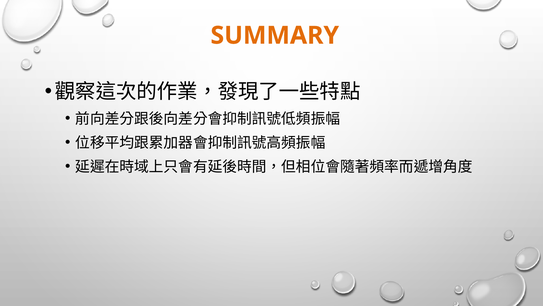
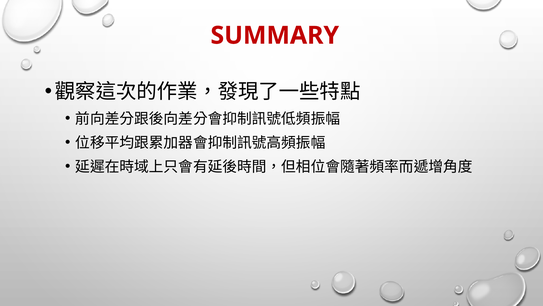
SUMMARY colour: orange -> red
